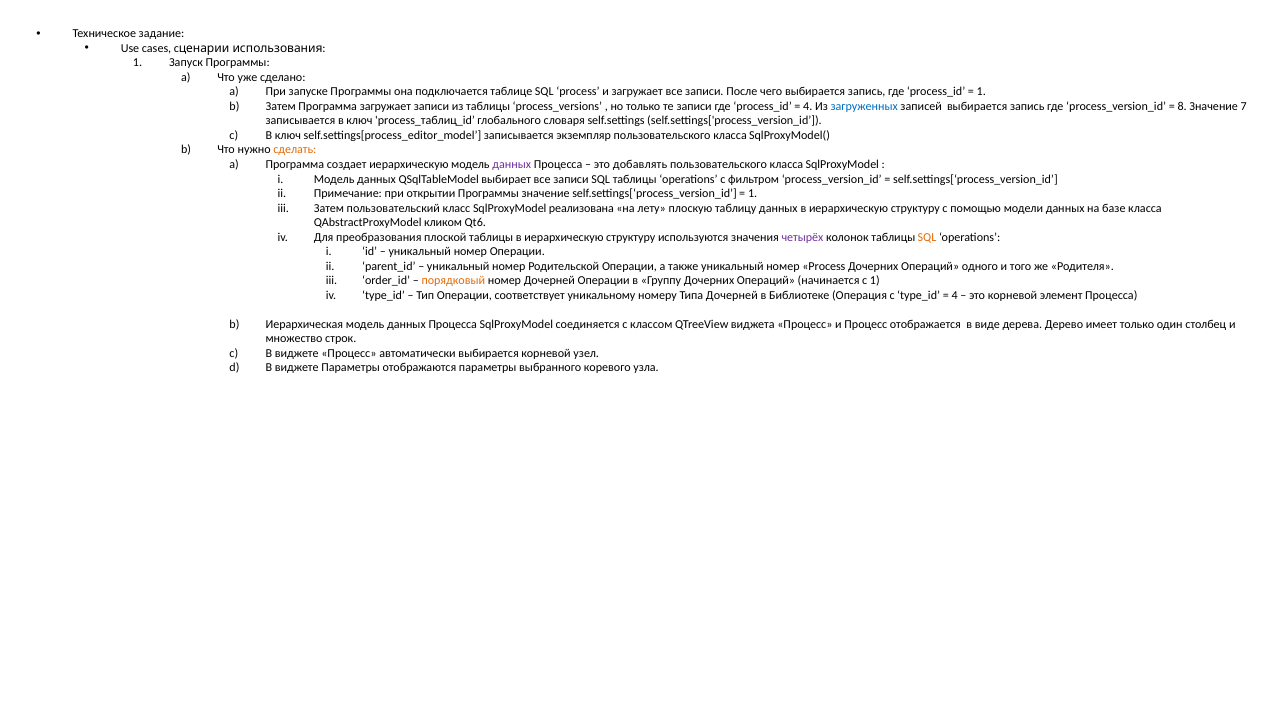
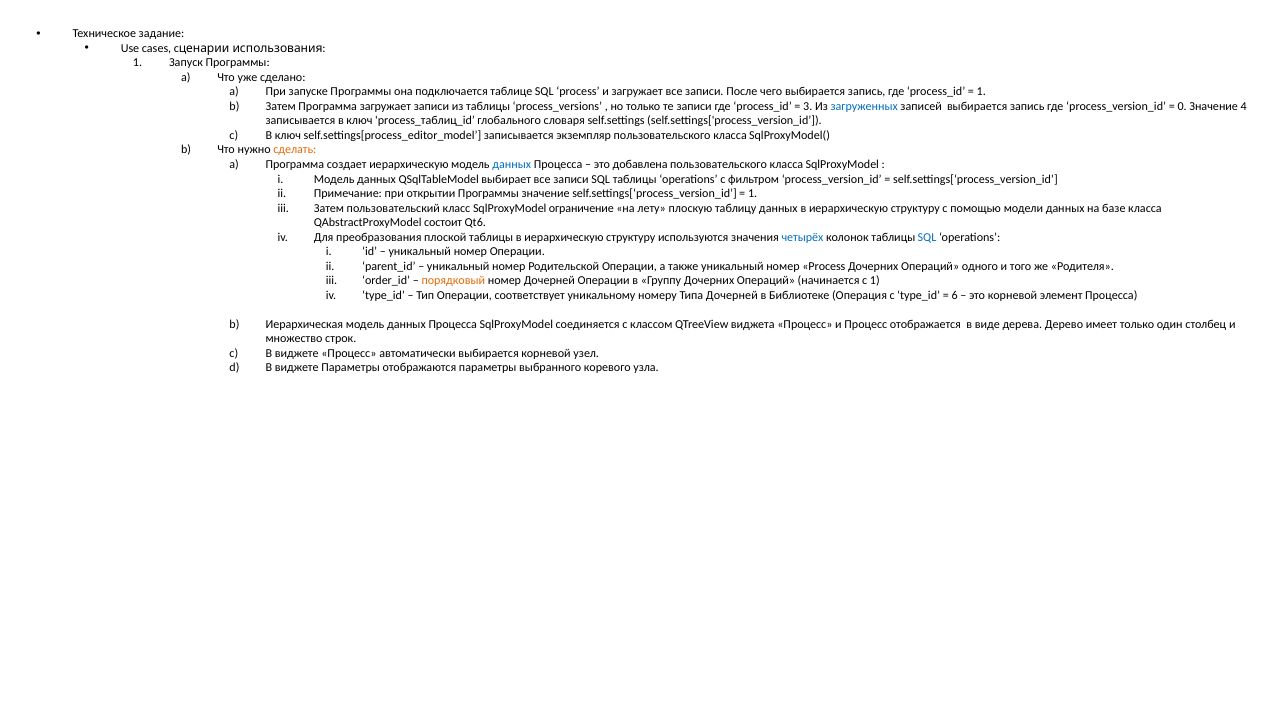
4 at (808, 106): 4 -> 3
8: 8 -> 0
7: 7 -> 4
данных at (512, 165) colour: purple -> blue
добавлять: добавлять -> добавлена
реализована: реализована -> ограничение
кликом: кликом -> состоит
четырёх colour: purple -> blue
SQL at (927, 237) colour: orange -> blue
4 at (955, 295): 4 -> 6
